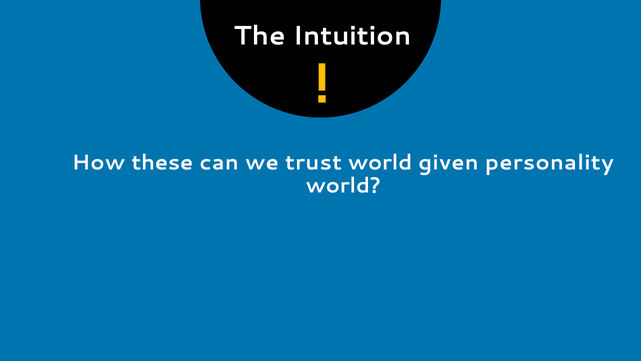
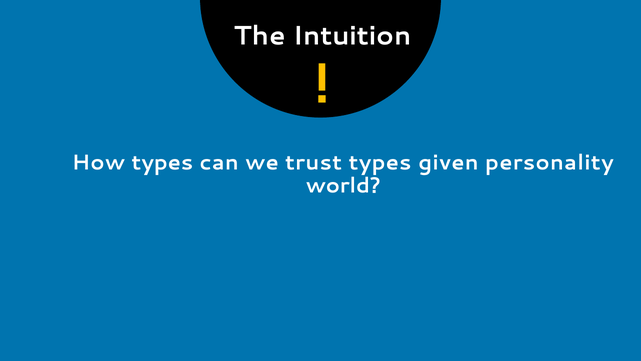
How these: these -> types
trust world: world -> types
